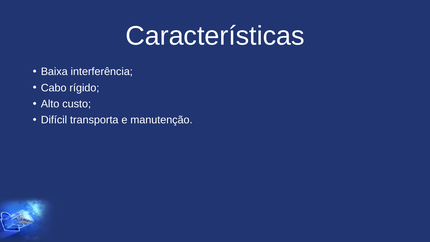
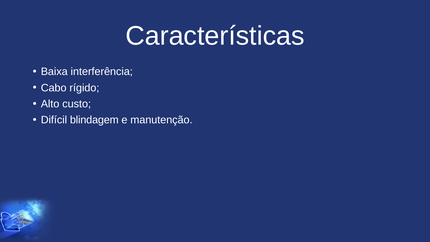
transporta: transporta -> blindagem
